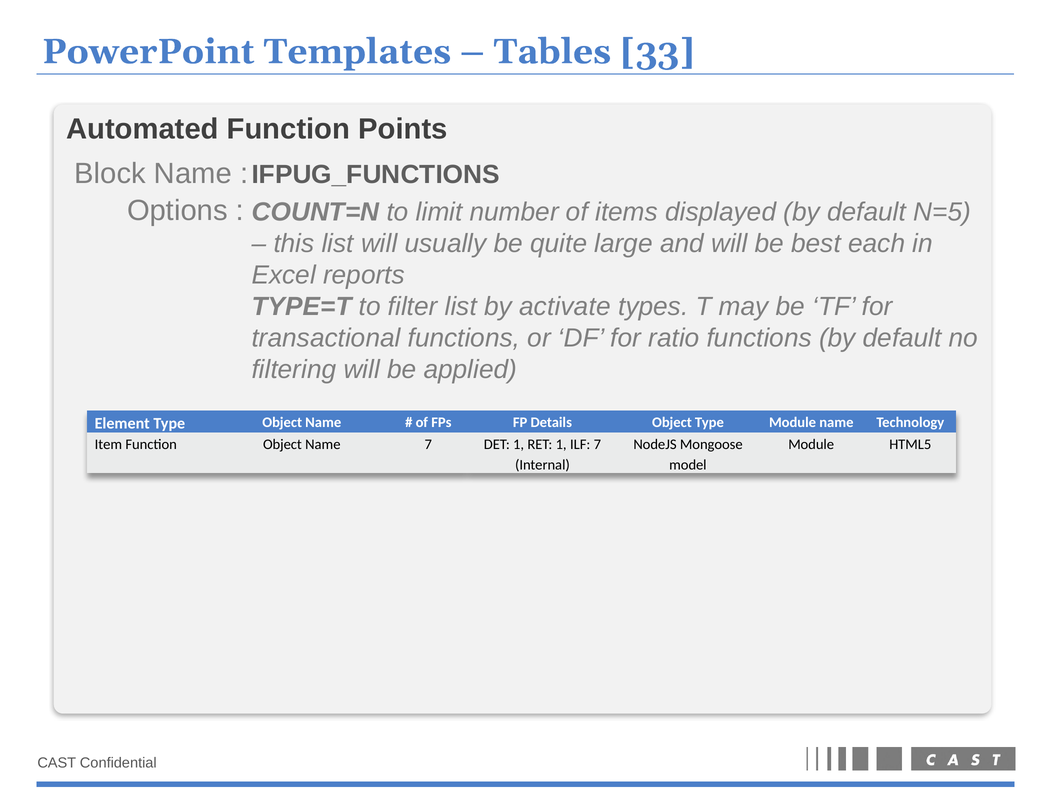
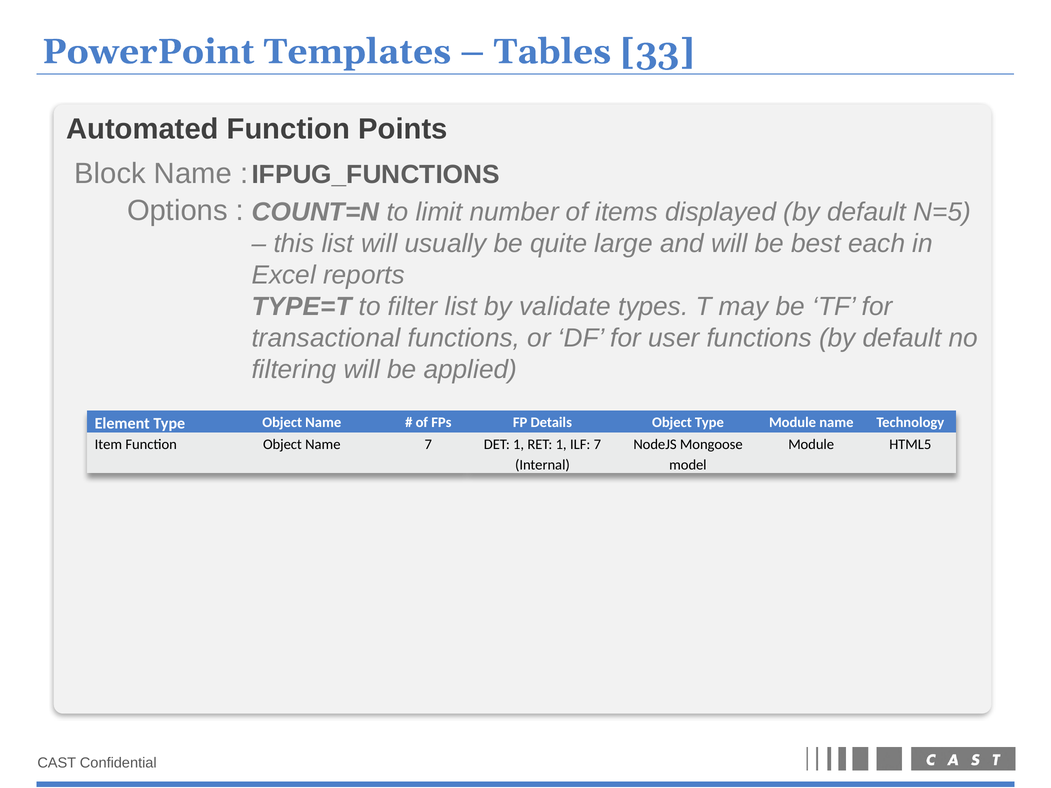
activate: activate -> validate
ratio: ratio -> user
